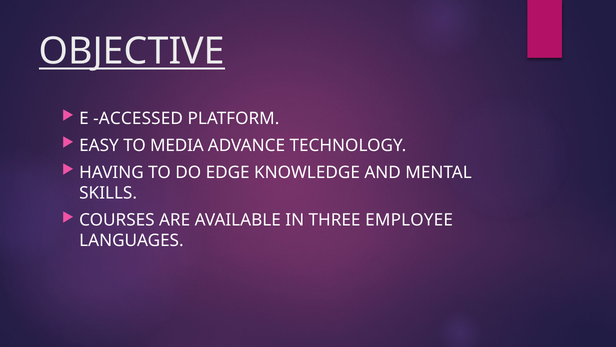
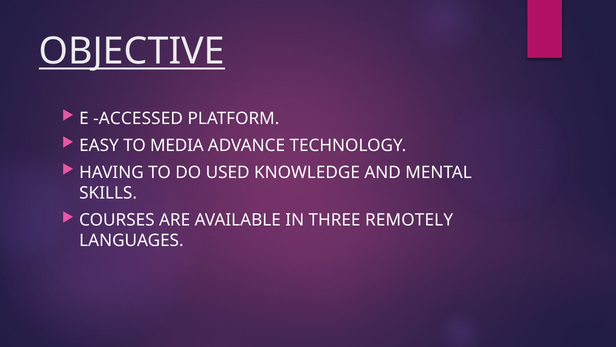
EDGE: EDGE -> USED
EMPLOYEE: EMPLOYEE -> REMOTELY
